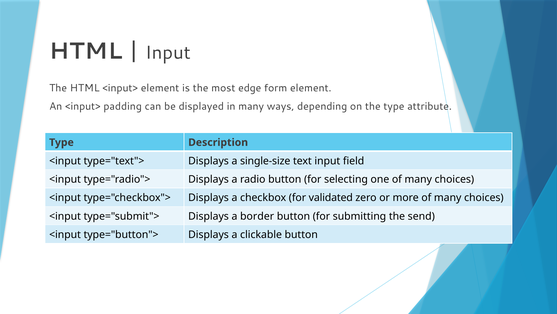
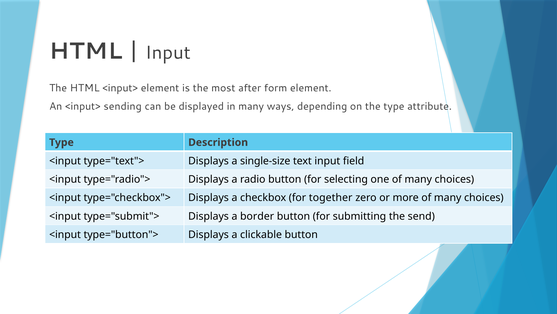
edge: edge -> after
padding: padding -> sending
validated: validated -> together
